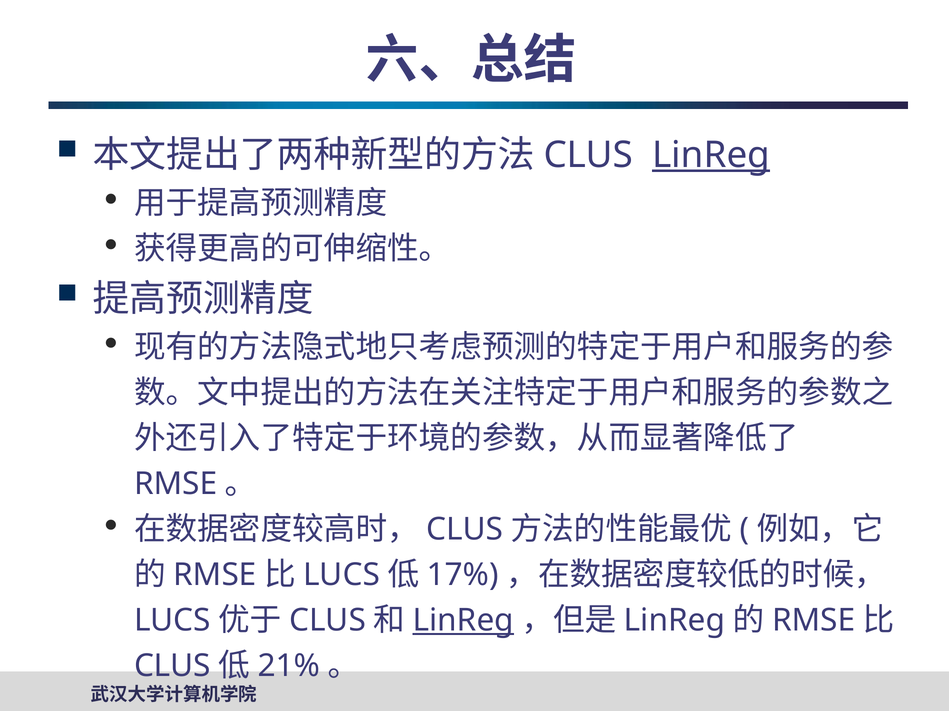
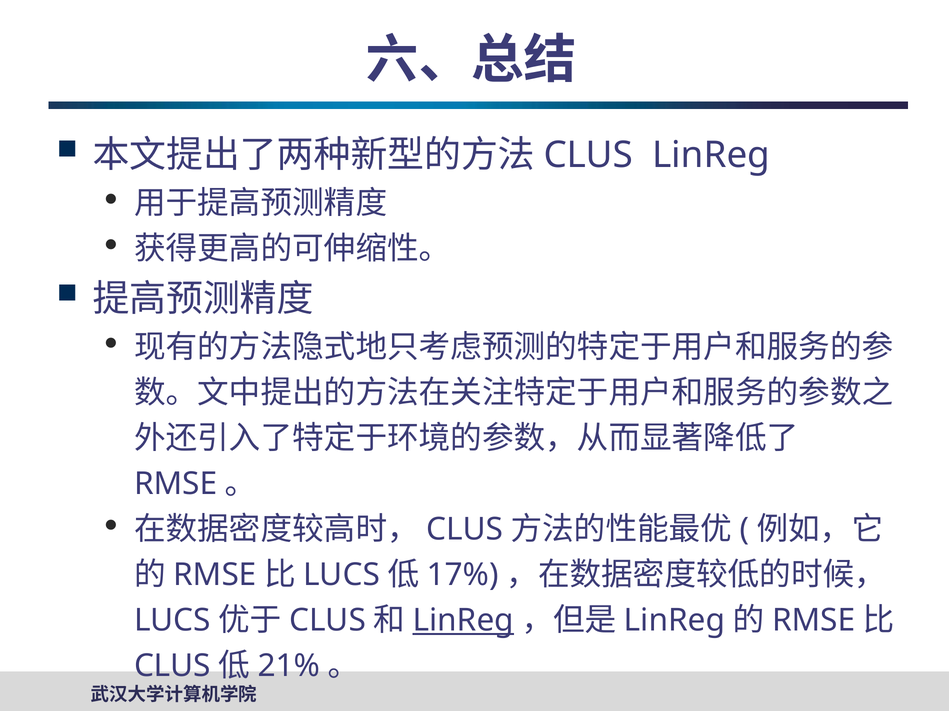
LinReg at (711, 155) underline: present -> none
